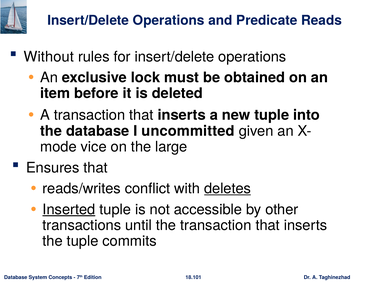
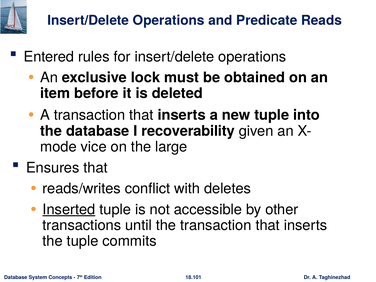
Without: Without -> Entered
uncommitted: uncommitted -> recoverability
deletes underline: present -> none
